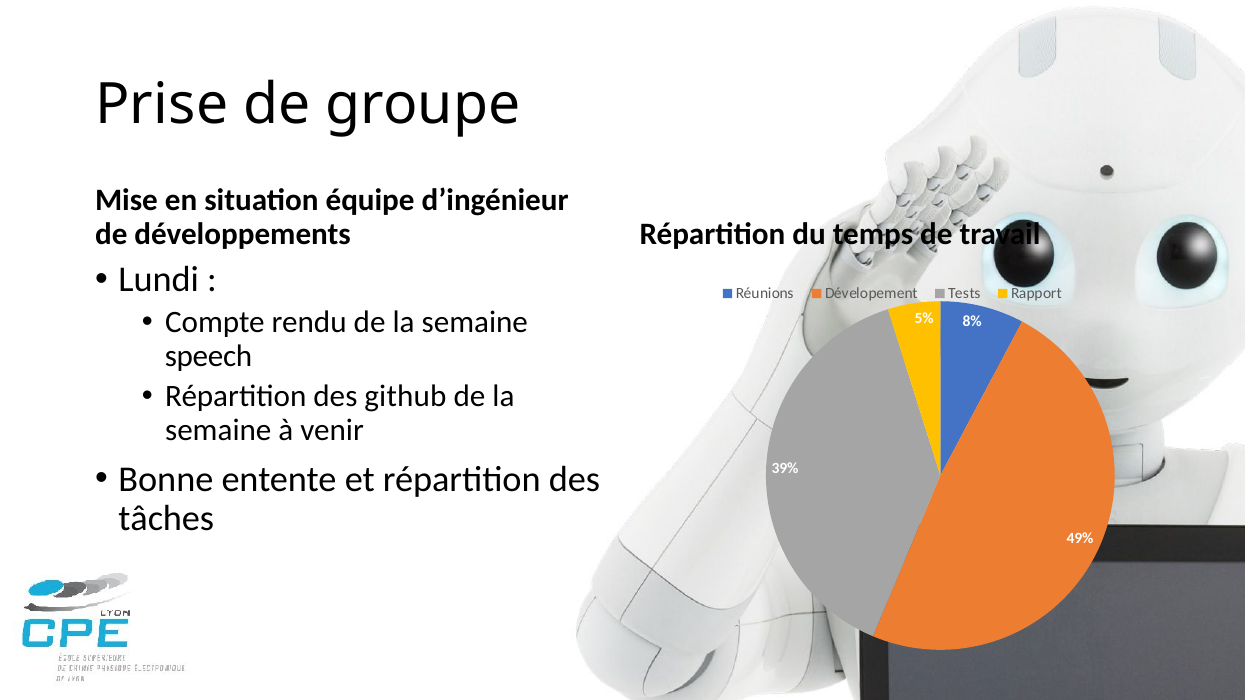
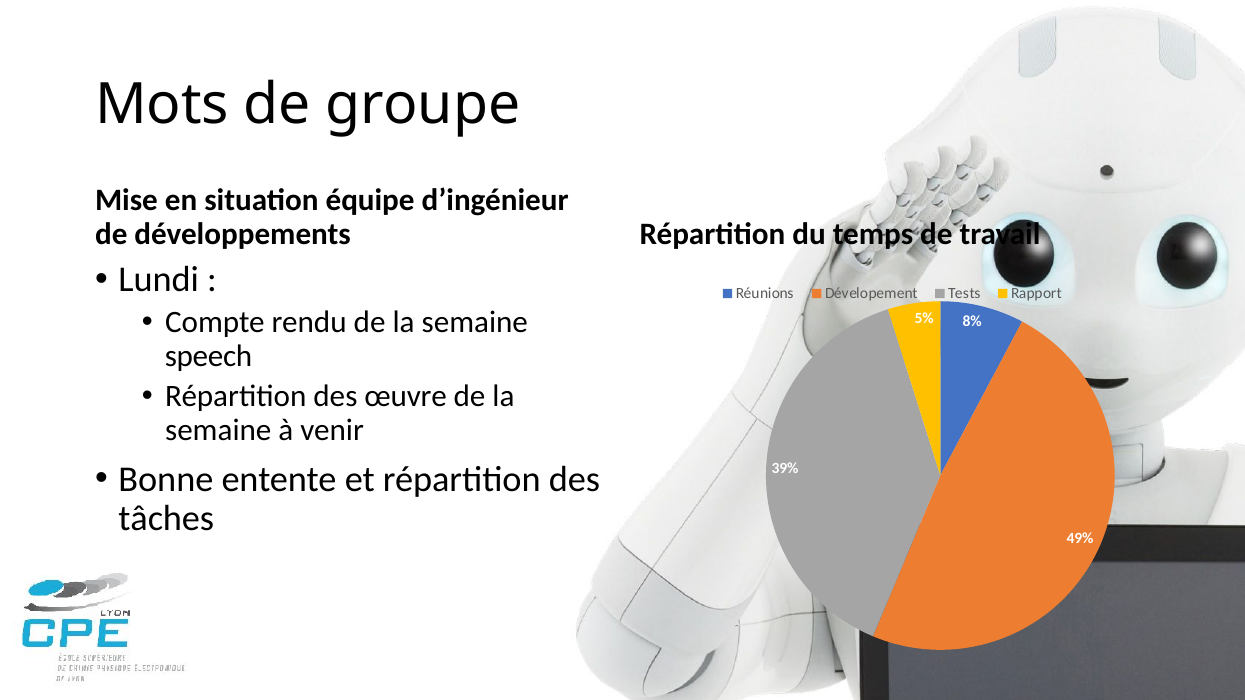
Prise: Prise -> Mots
github: github -> œuvre
